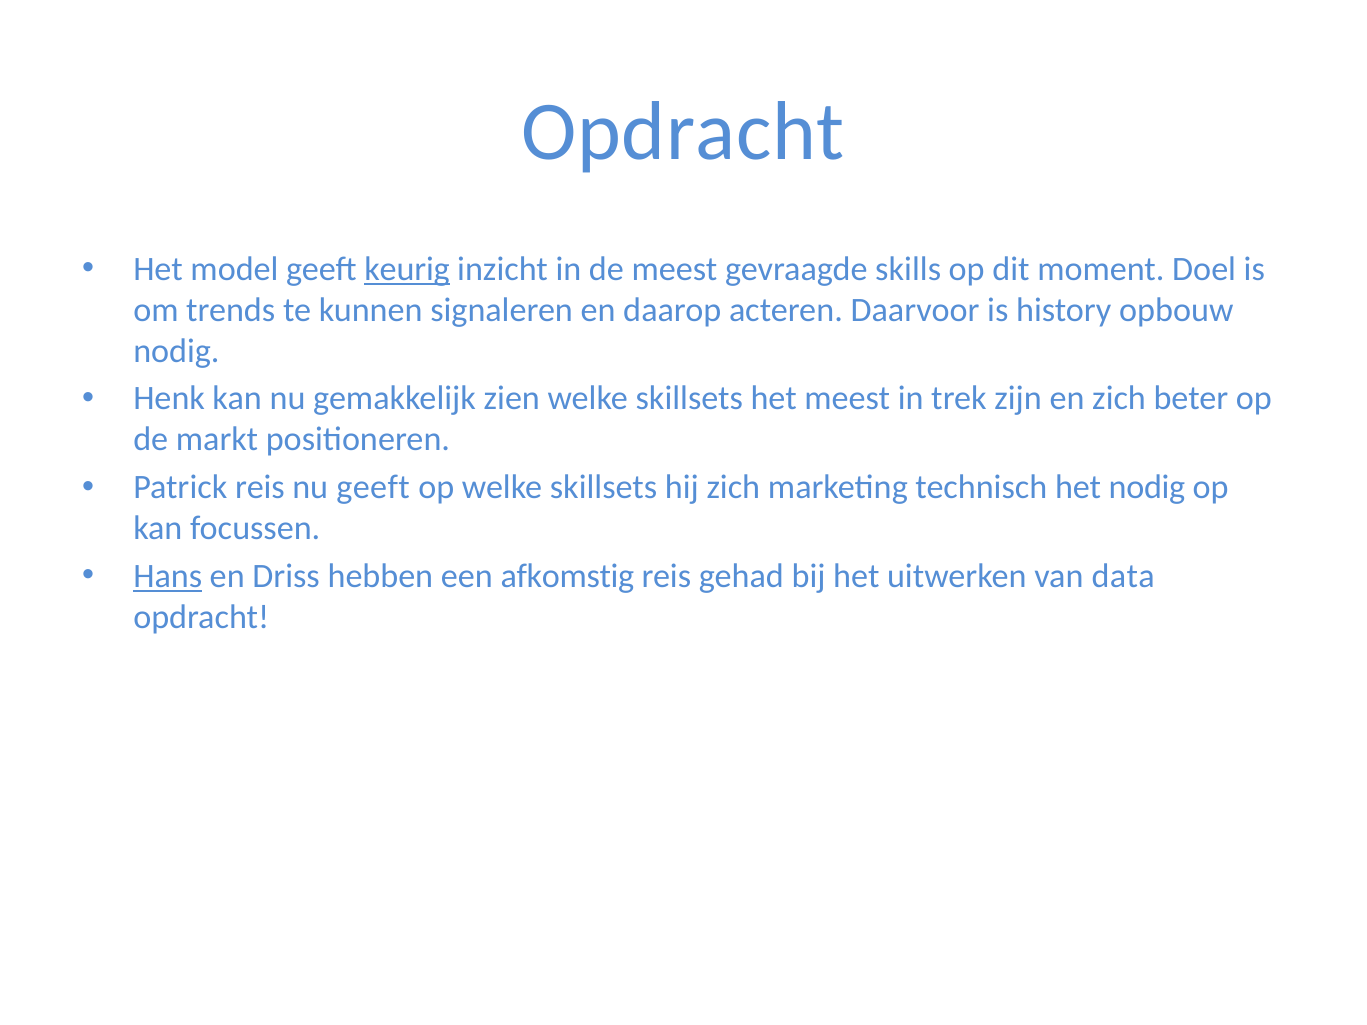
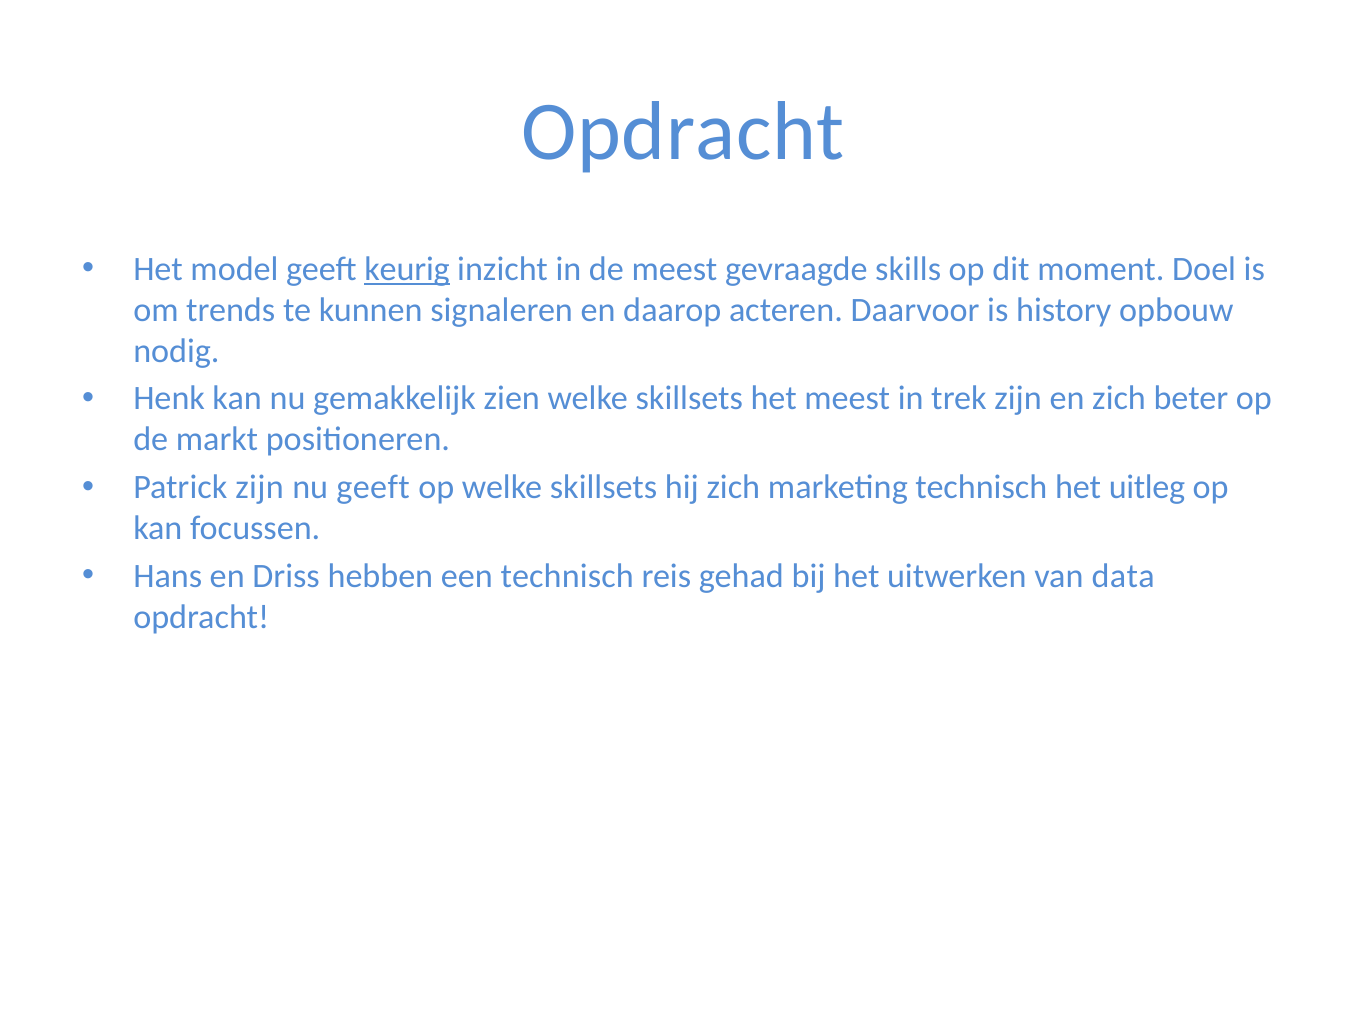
Patrick reis: reis -> zijn
het nodig: nodig -> uitleg
Hans underline: present -> none
een afkomstig: afkomstig -> technisch
